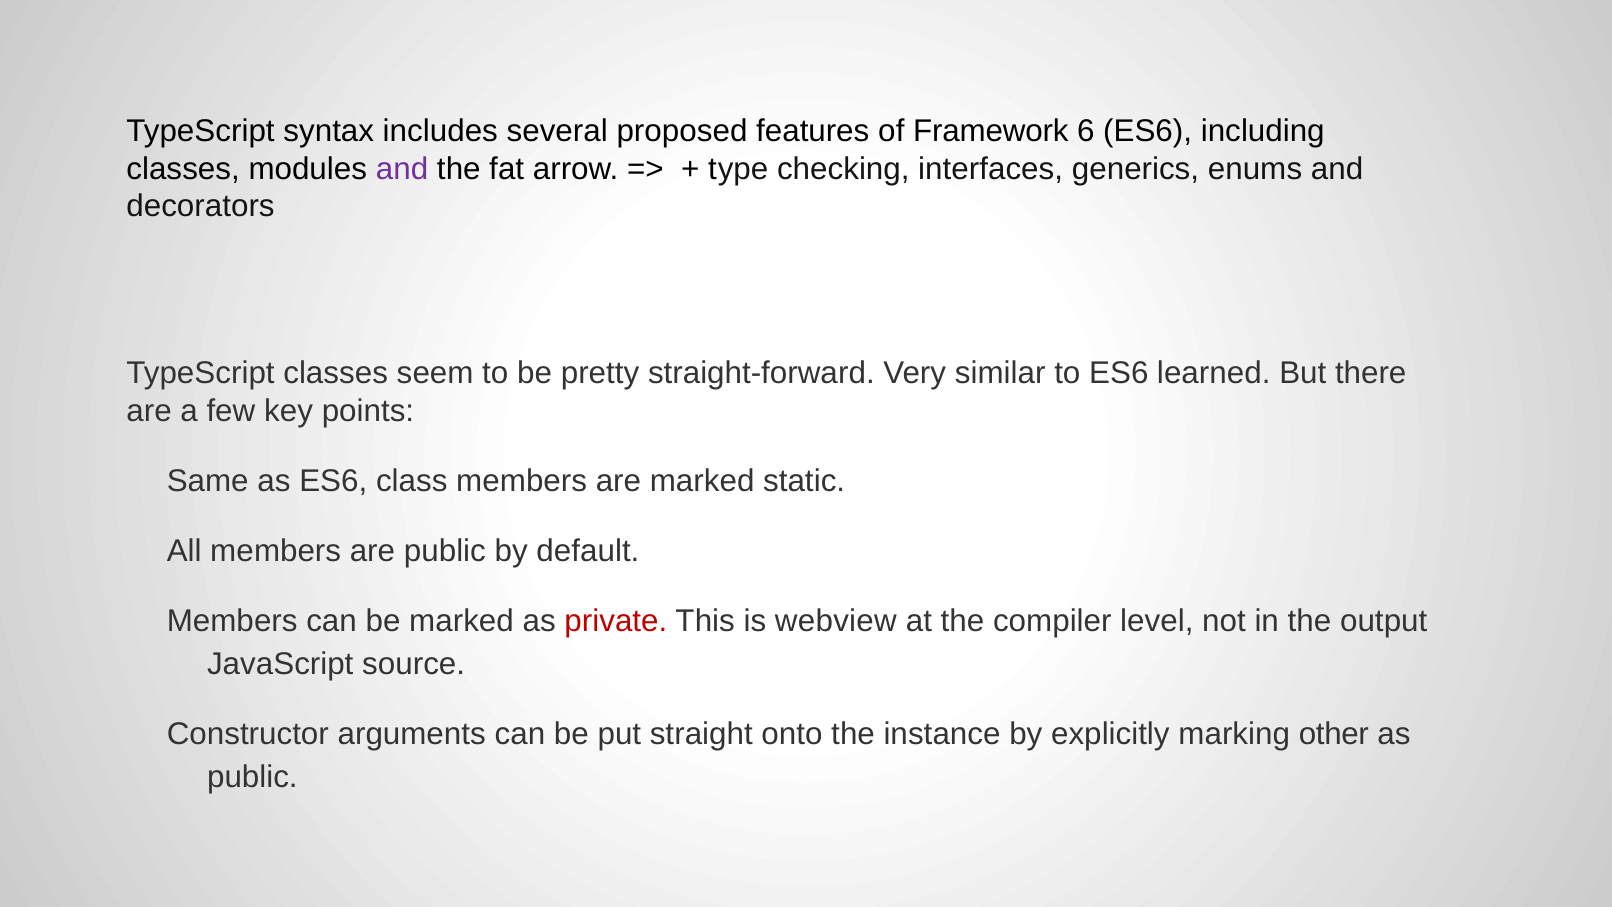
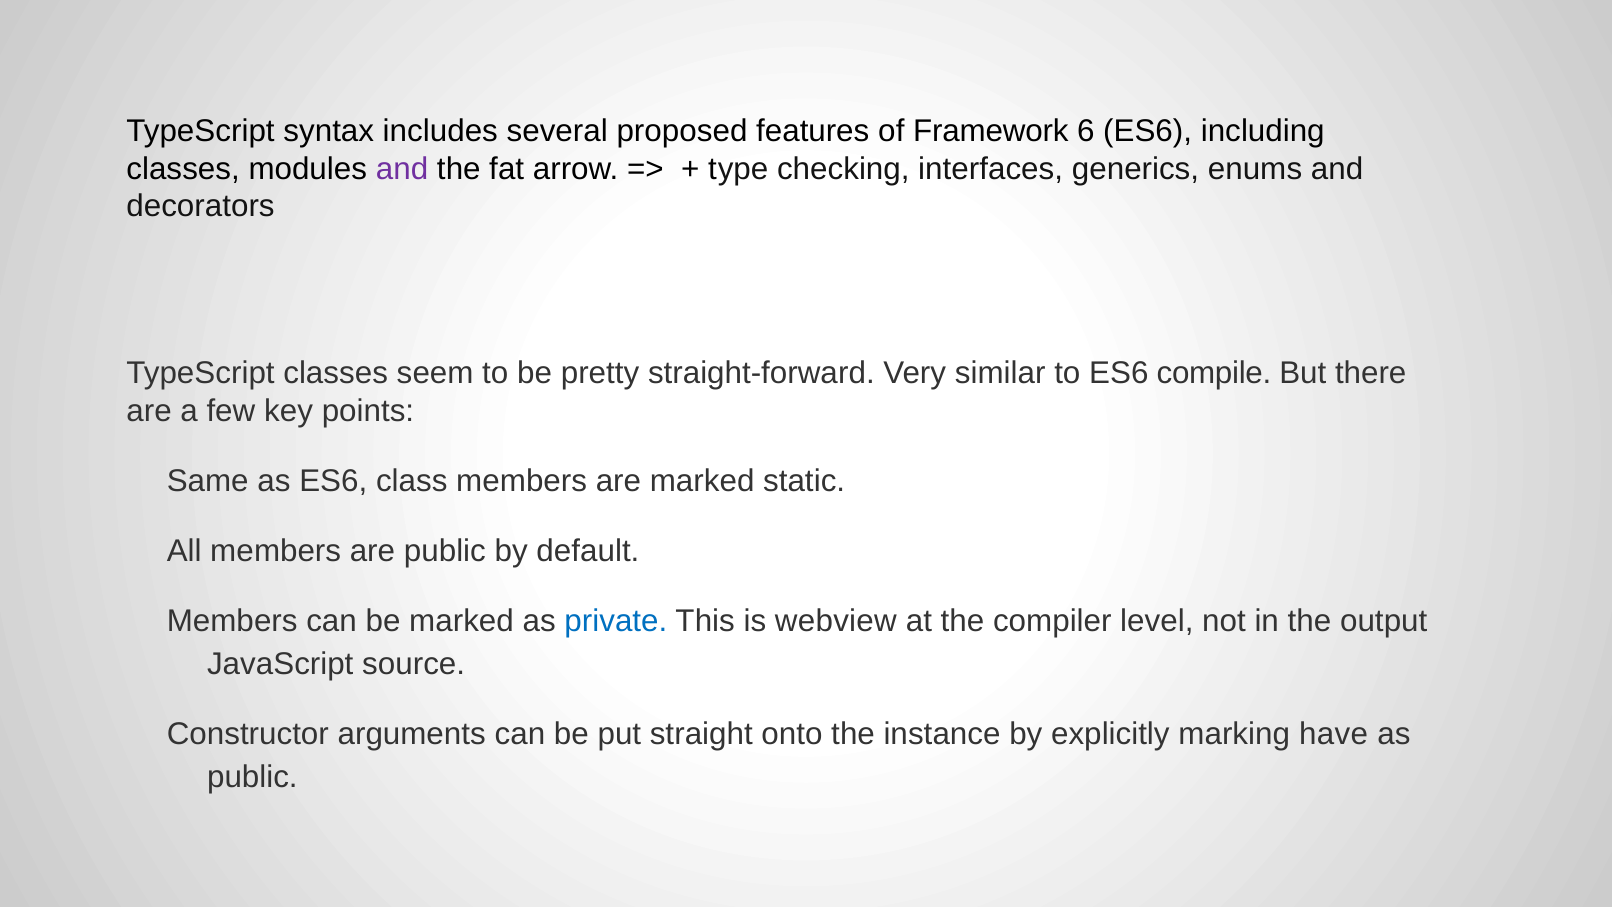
learned: learned -> compile
private colour: red -> blue
other: other -> have
